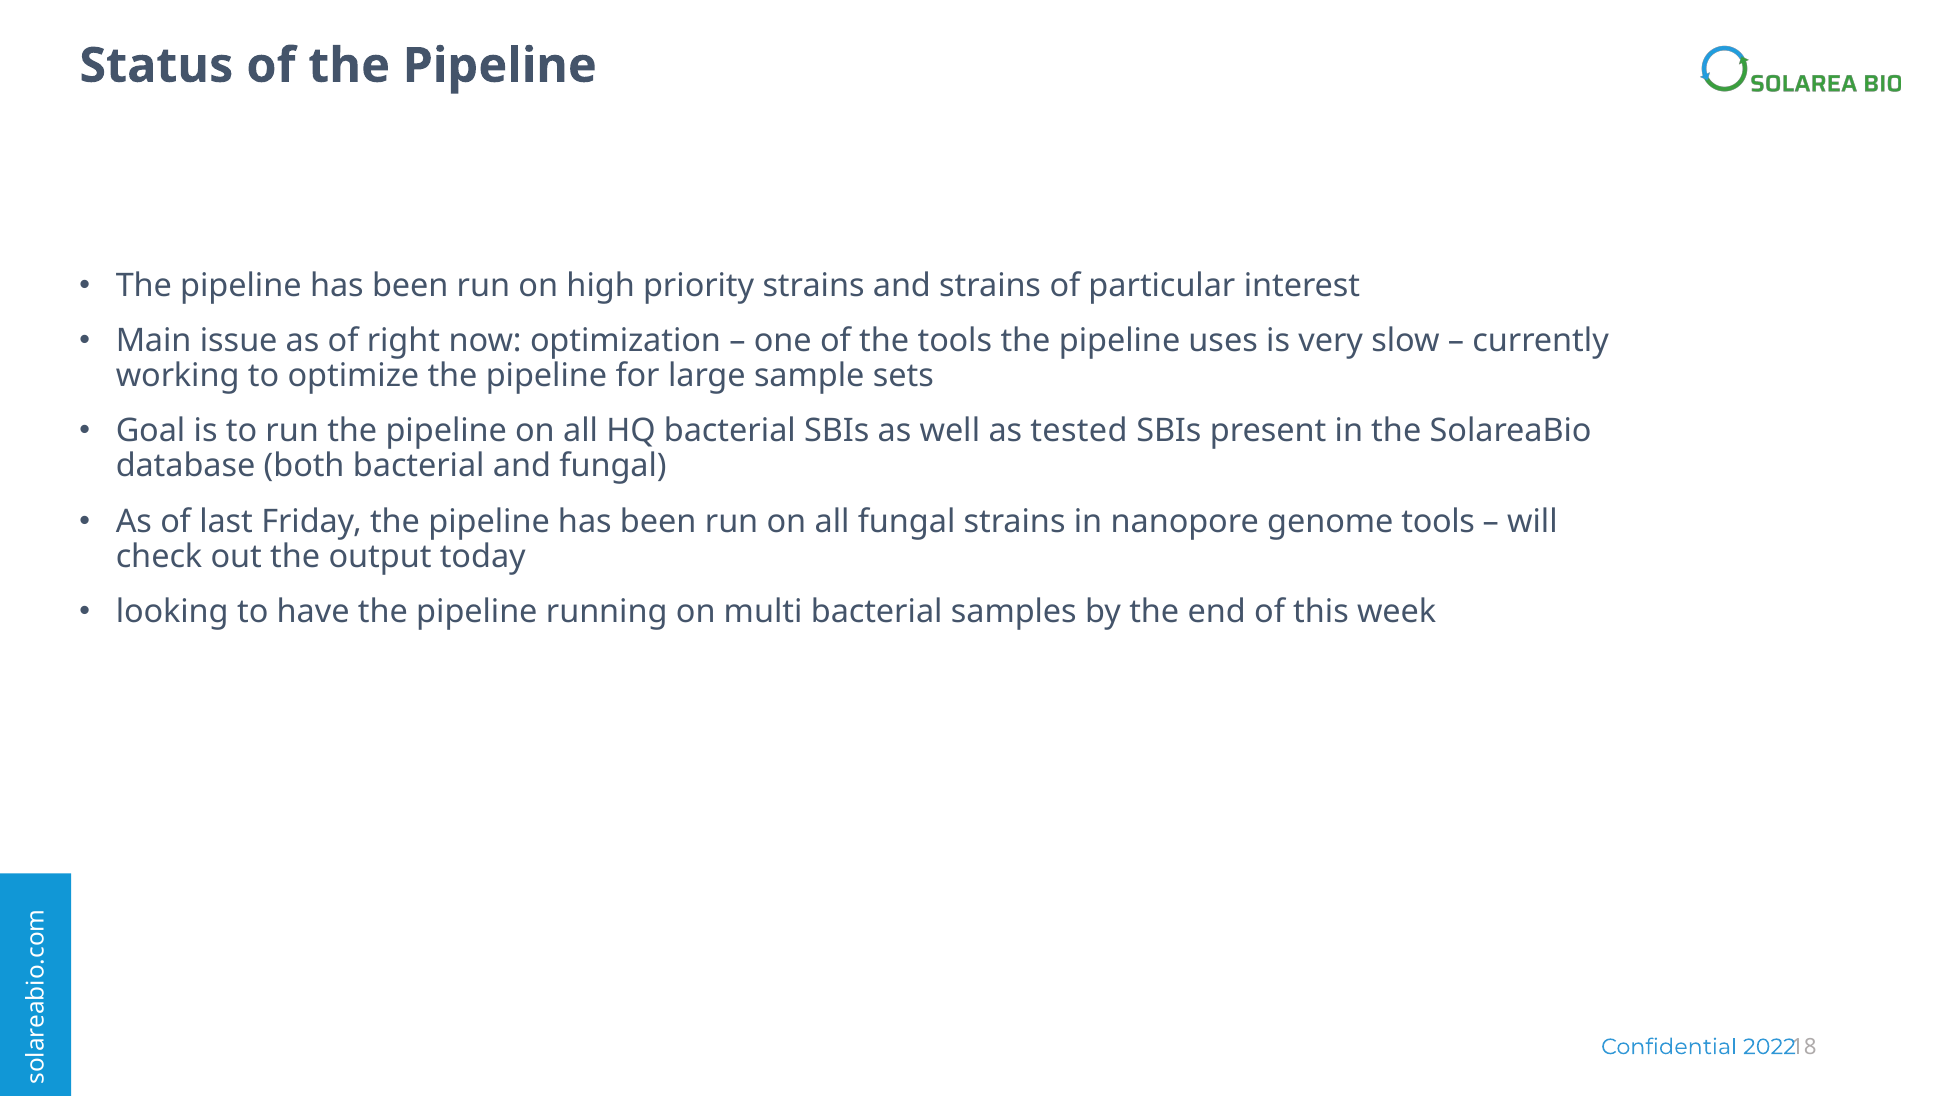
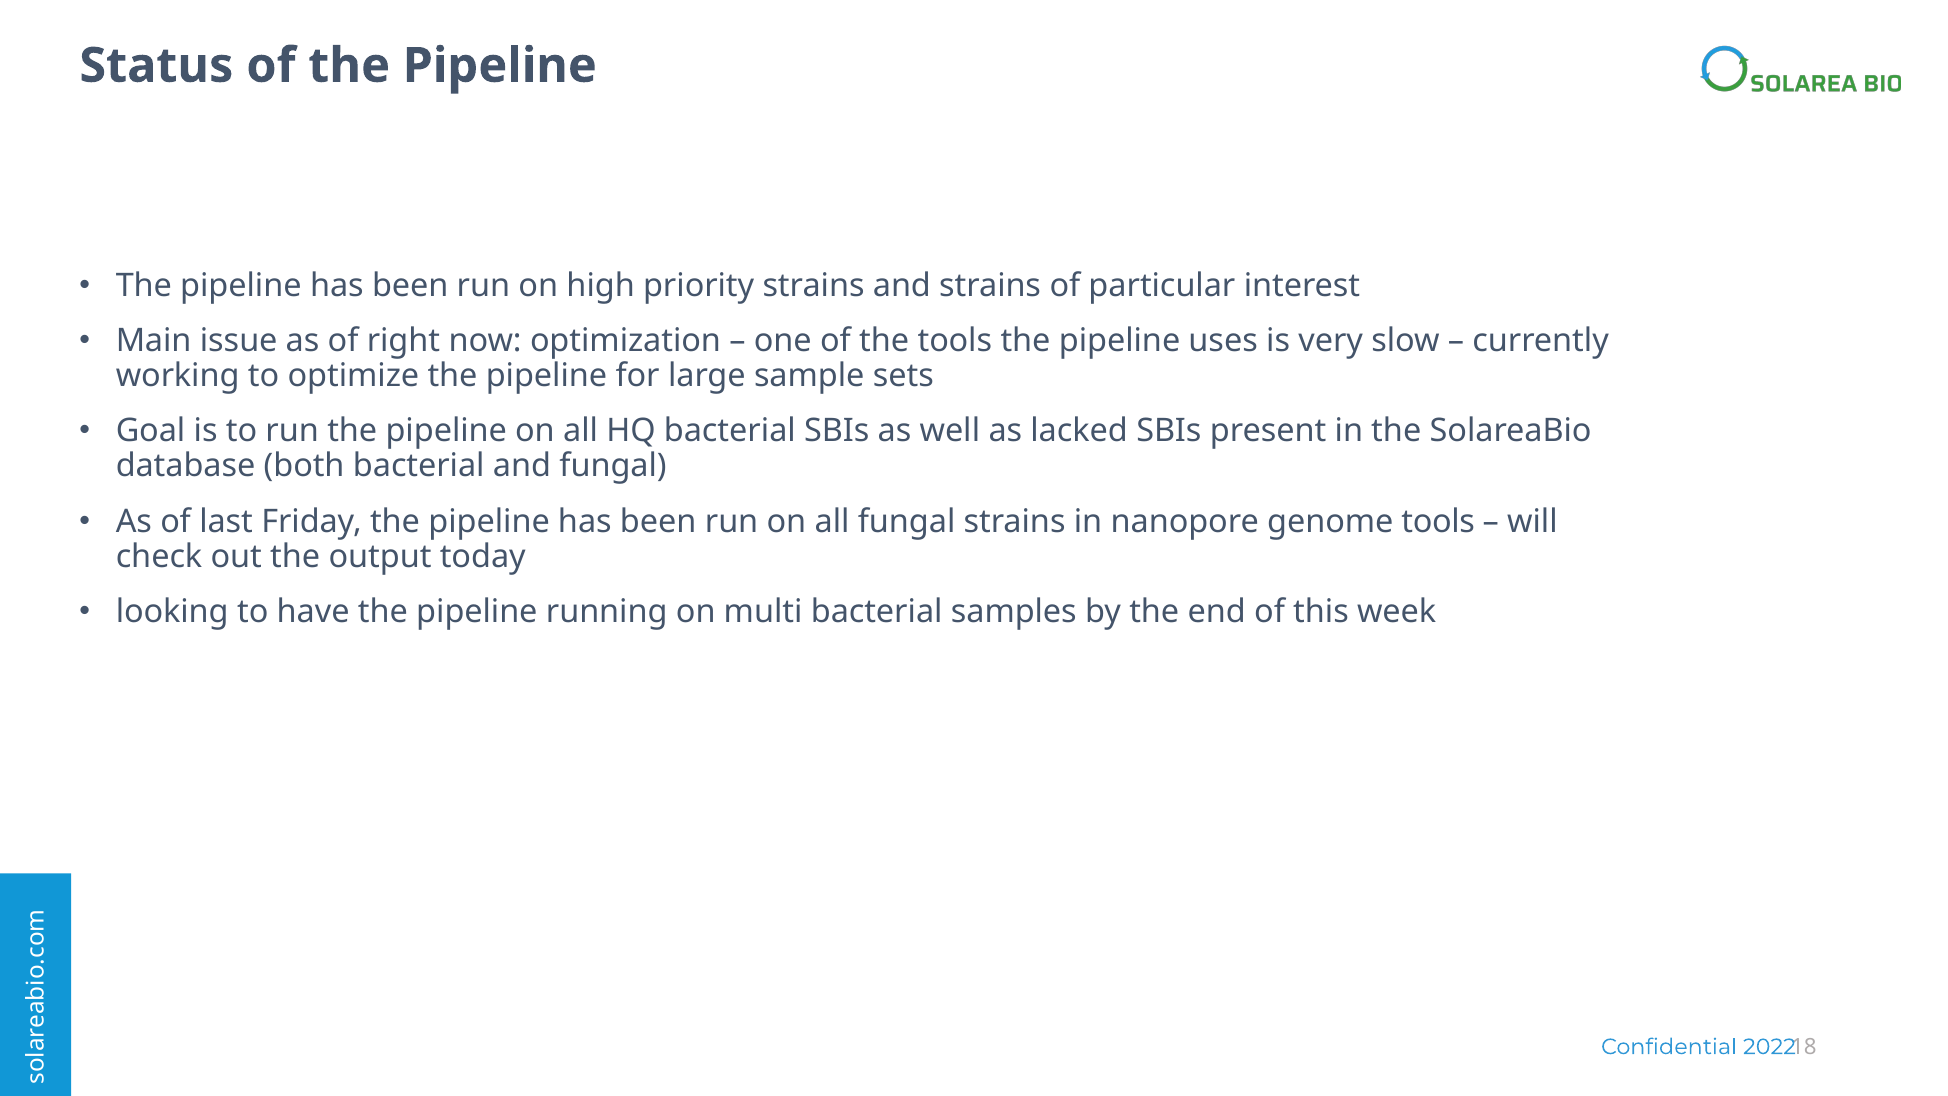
tested: tested -> lacked
